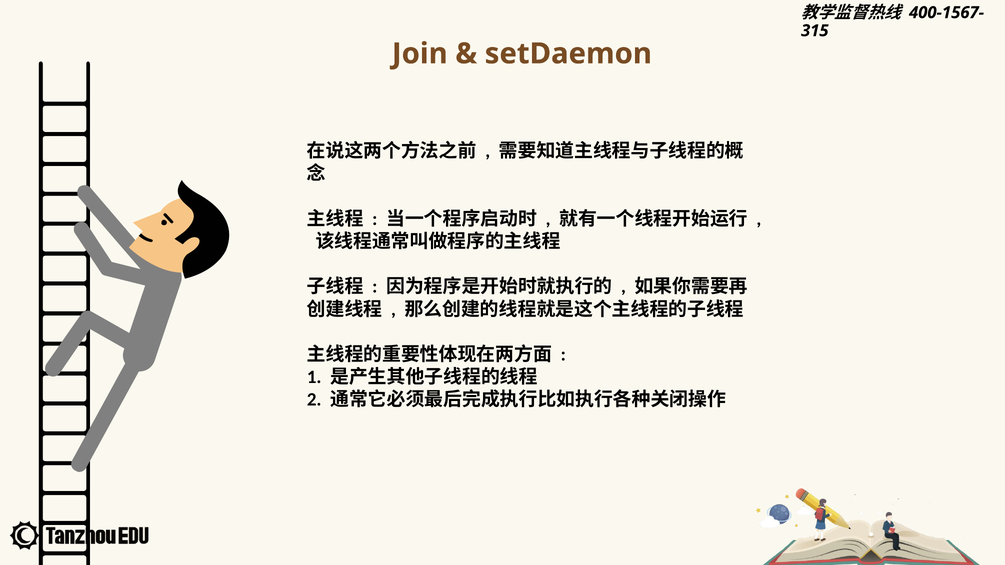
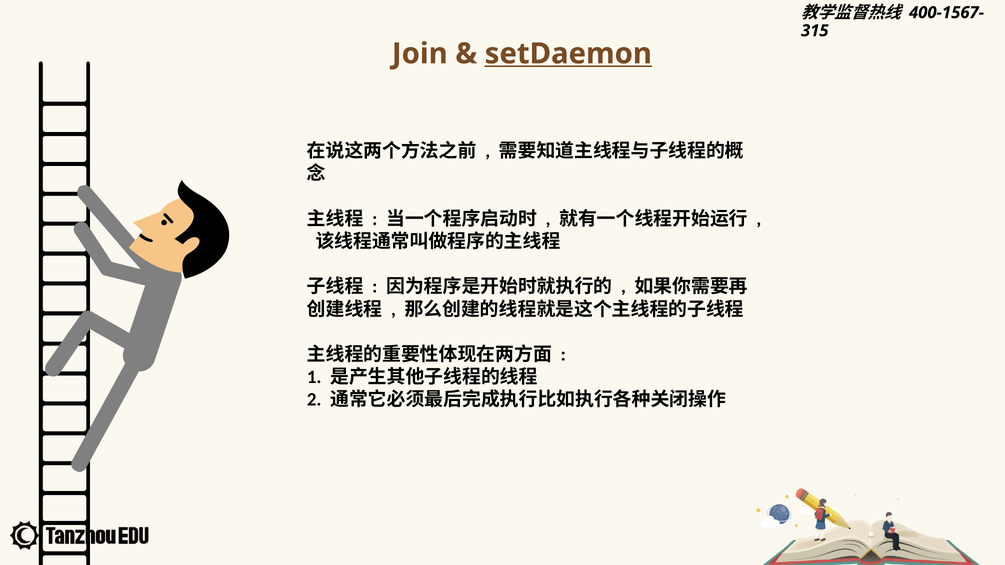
setDaemon underline: none -> present
